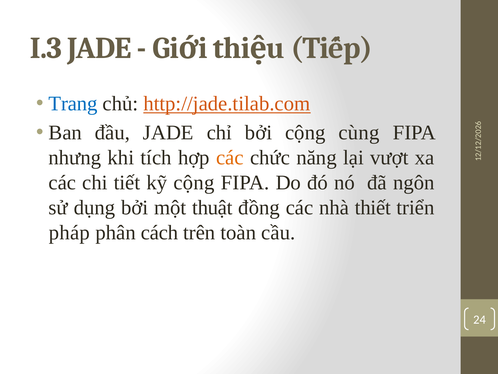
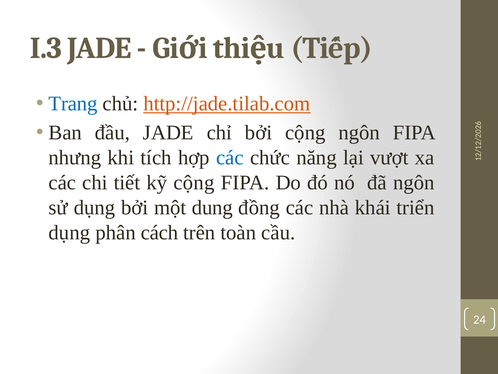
cộng cùng: cùng -> ngôn
các at (230, 157) colour: orange -> blue
thuật: thuật -> dung
thiết: thiết -> khái
pháp at (69, 232): pháp -> dụng
